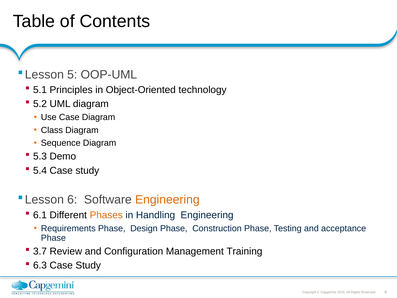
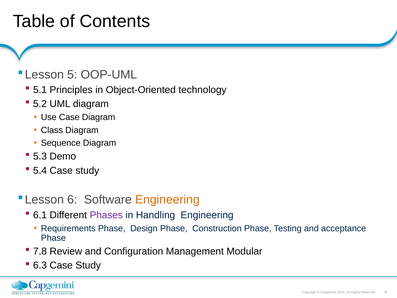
Phases colour: orange -> purple
3.7: 3.7 -> 7.8
Training: Training -> Modular
